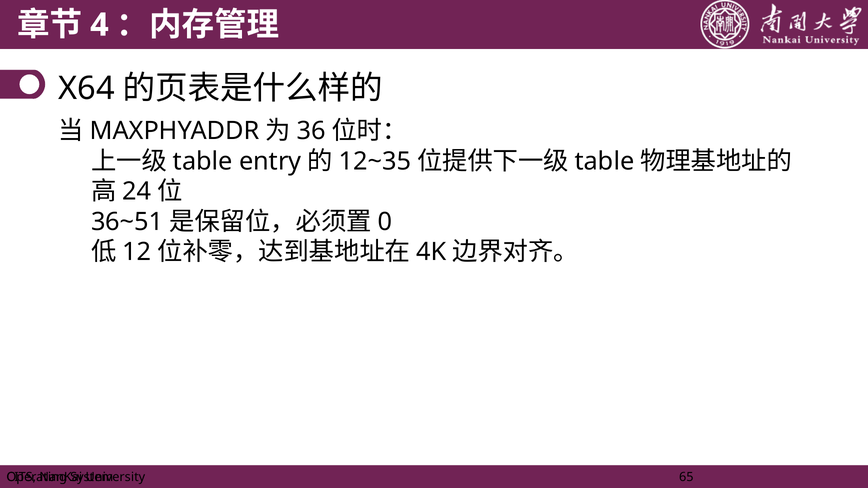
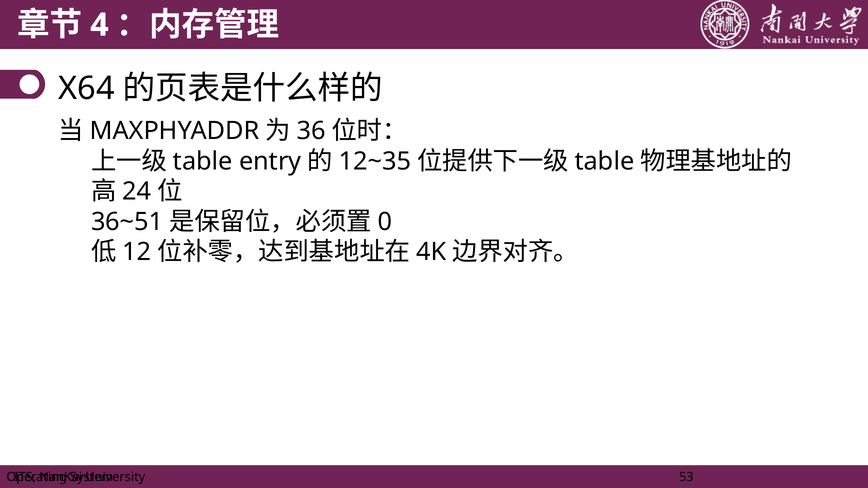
65: 65 -> 53
